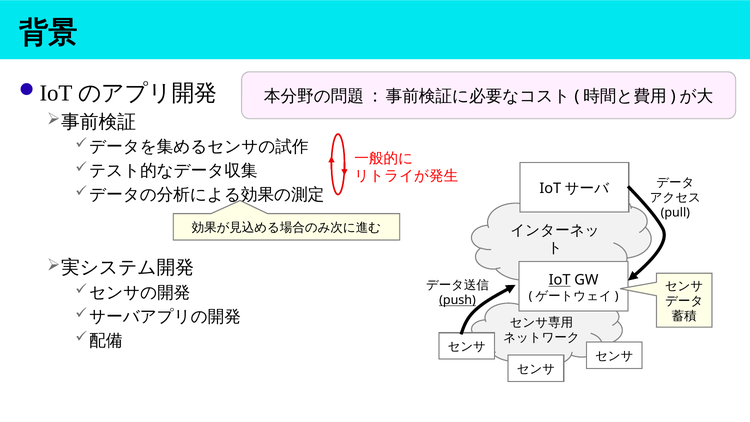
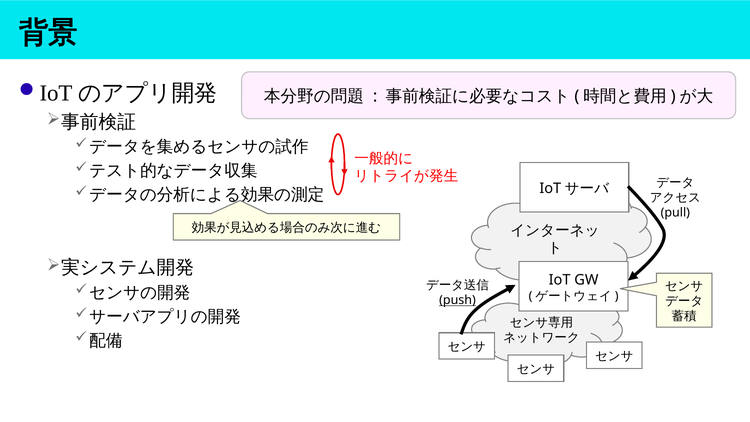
IoT underline: present -> none
